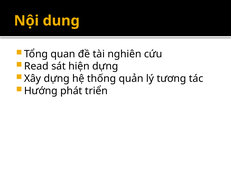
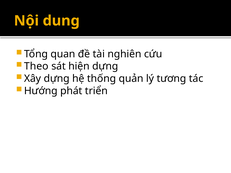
Read: Read -> Theo
